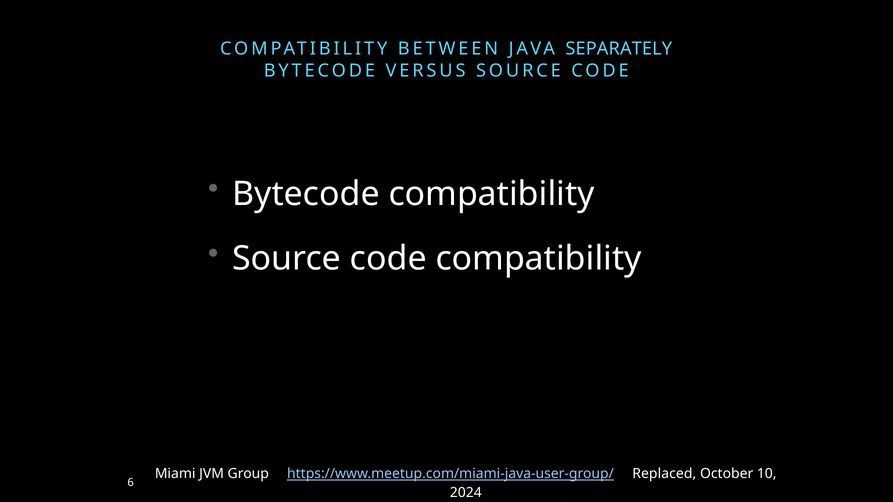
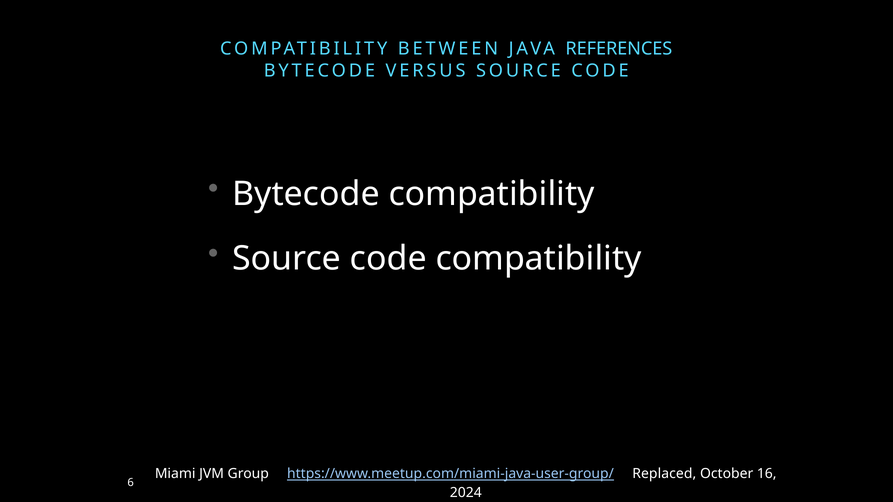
SEPARATELY: SEPARATELY -> REFERENCES
10: 10 -> 16
